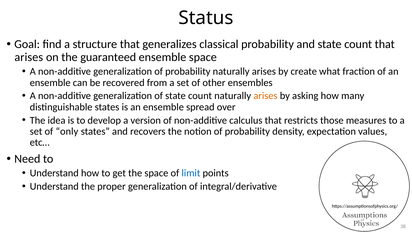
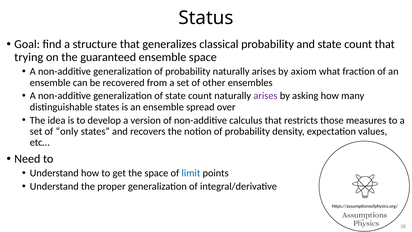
arises at (29, 57): arises -> trying
create: create -> axiom
arises at (265, 96) colour: orange -> purple
